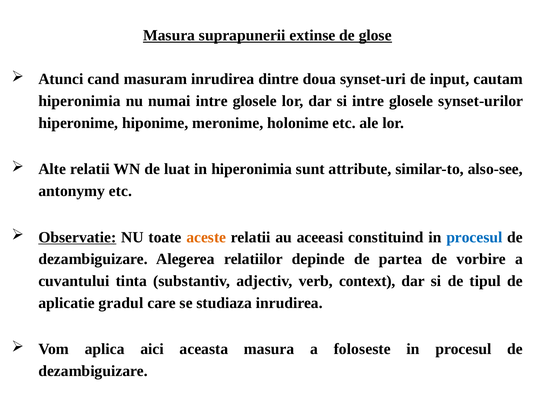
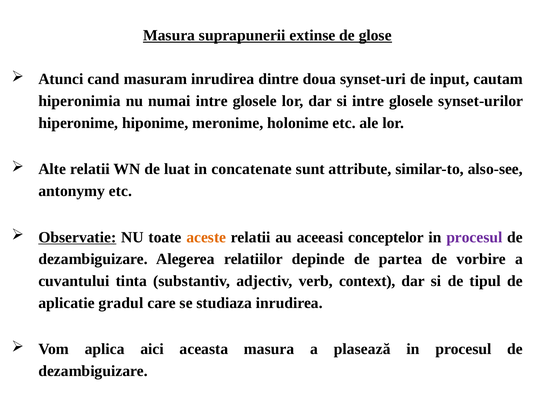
in hiperonimia: hiperonimia -> concatenate
constituind: constituind -> conceptelor
procesul at (474, 237) colour: blue -> purple
foloseste: foloseste -> plasează
